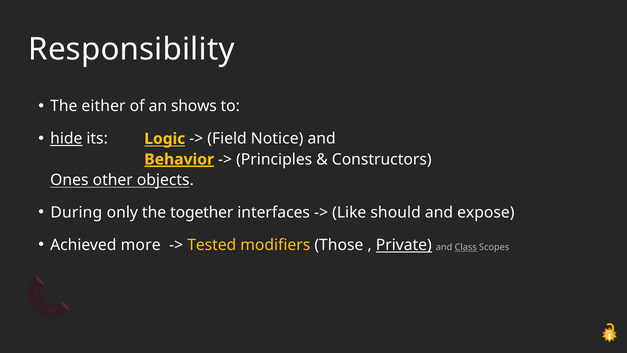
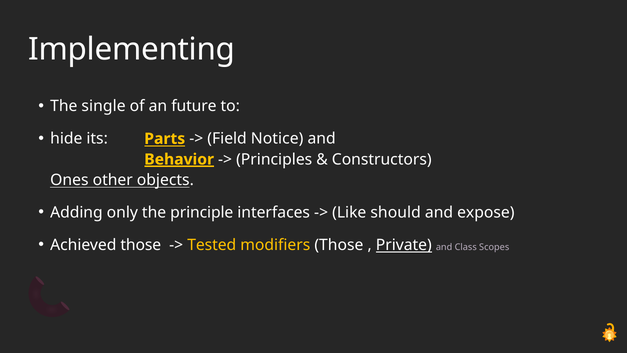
Responsibility: Responsibility -> Implementing
either: either -> single
shows: shows -> future
hide underline: present -> none
Logic: Logic -> Parts
During: During -> Adding
together: together -> principle
Achieved more: more -> those
Class underline: present -> none
